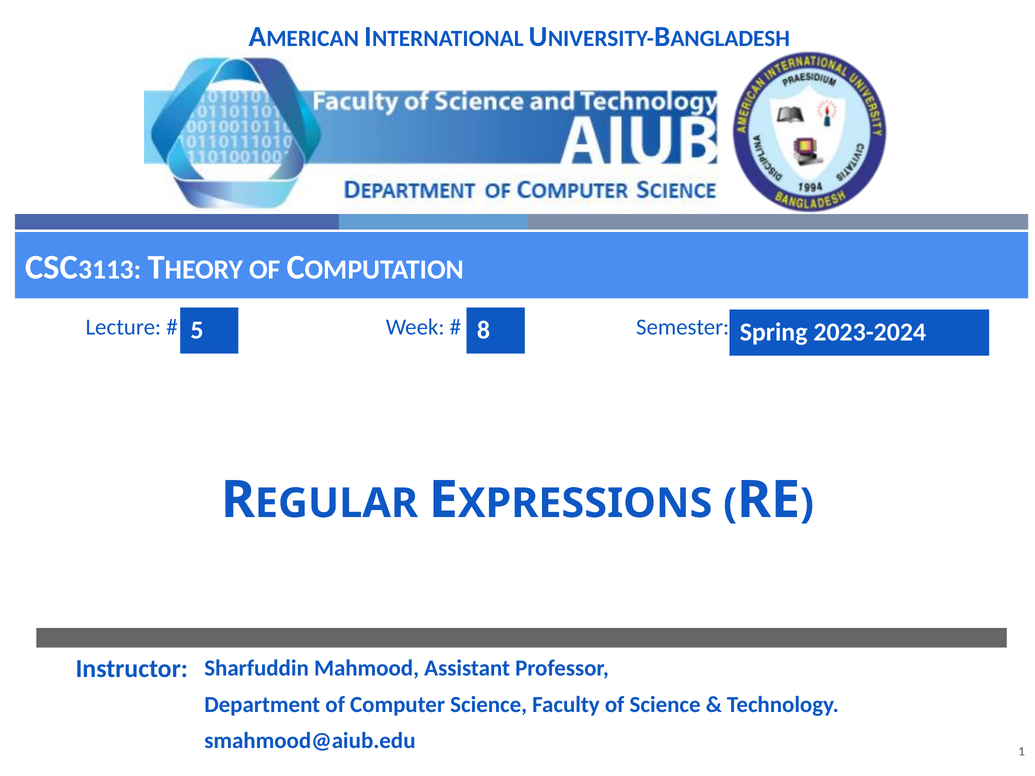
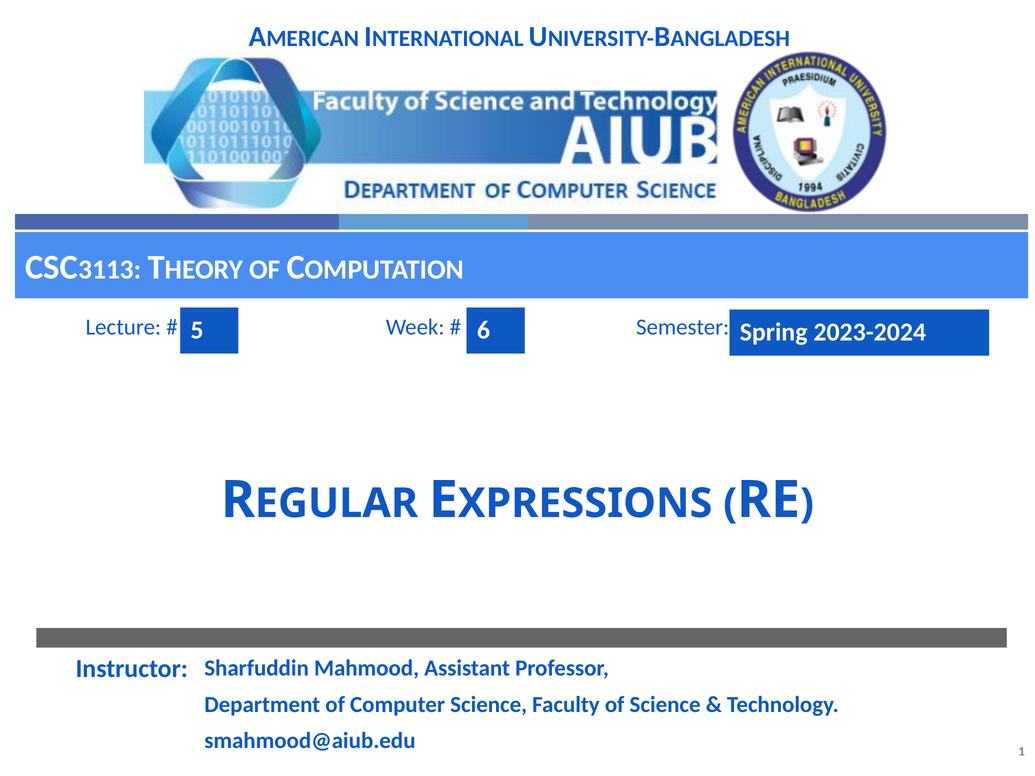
8: 8 -> 6
